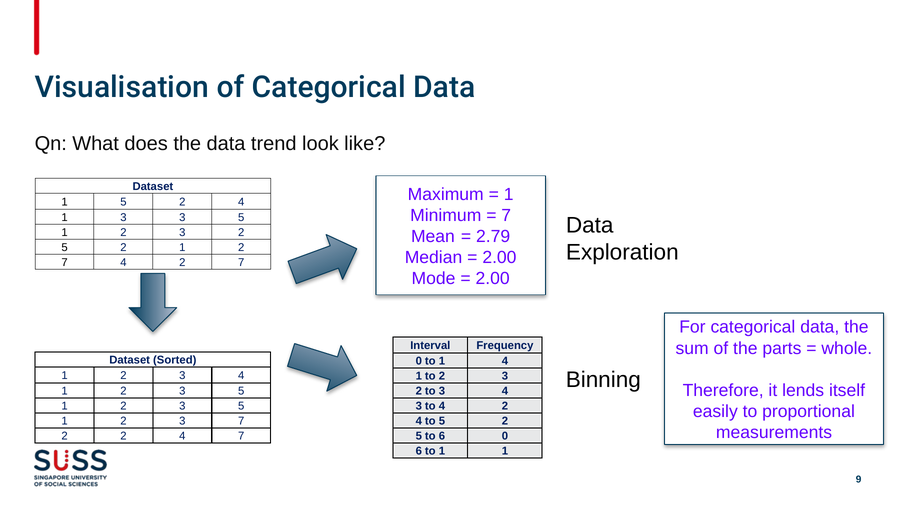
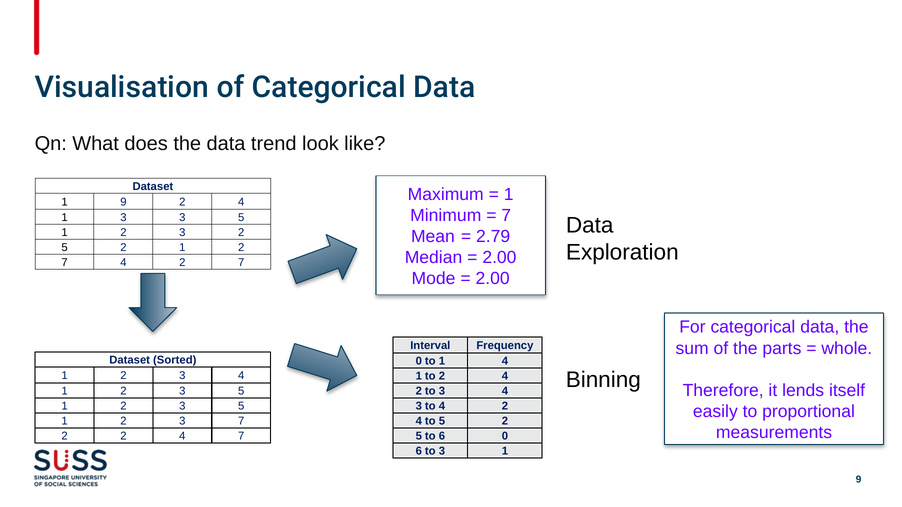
1 5: 5 -> 9
to 2 3: 3 -> 4
6 to 1: 1 -> 3
